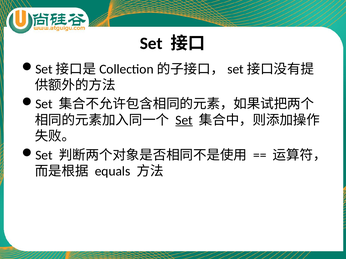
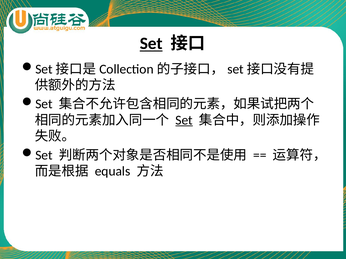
Set at (151, 44) underline: none -> present
